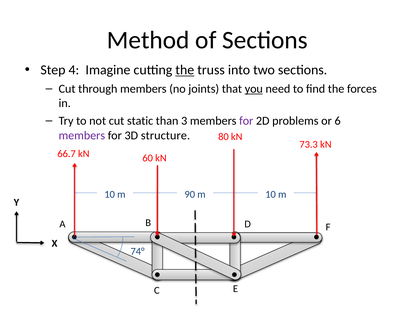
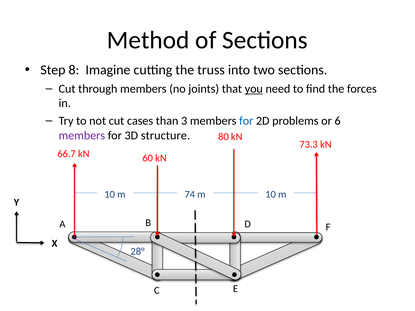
4: 4 -> 8
the at (185, 70) underline: present -> none
static: static -> cases
for at (246, 121) colour: purple -> blue
90: 90 -> 74
74°: 74° -> 28°
